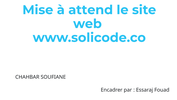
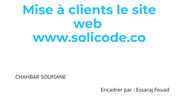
attend: attend -> clients
